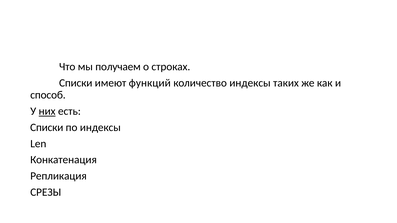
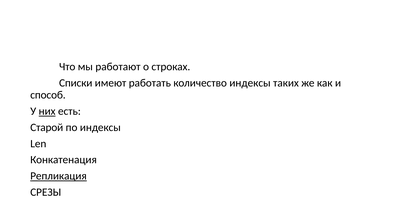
получаем: получаем -> работают
функций: функций -> работать
Списки at (47, 128): Списки -> Старой
Репликация underline: none -> present
